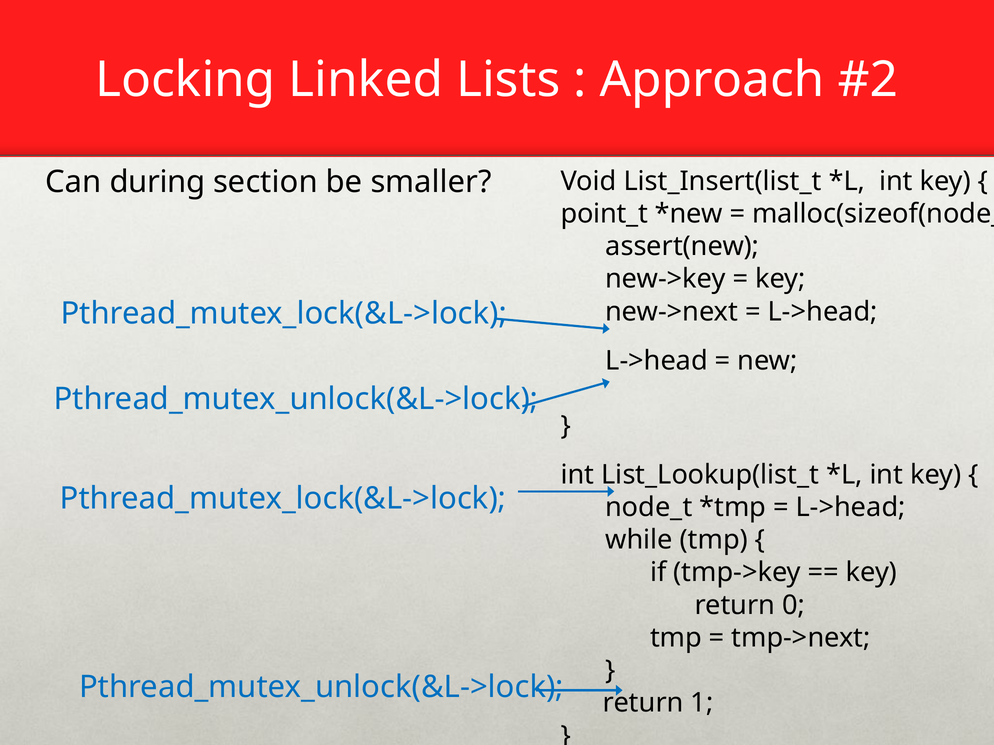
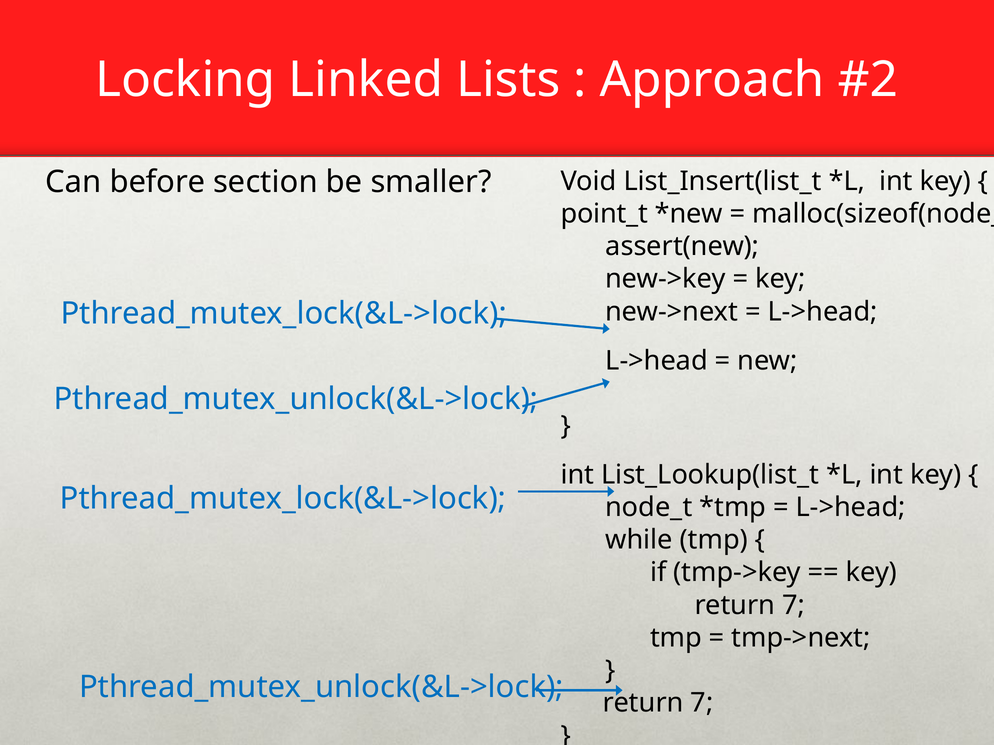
during: during -> before
0 at (794, 606): 0 -> 7
1 at (702, 703): 1 -> 7
